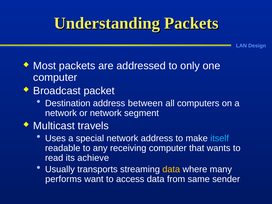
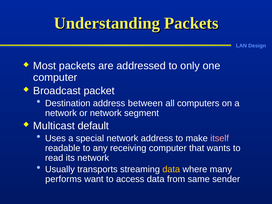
travels: travels -> default
itself colour: light blue -> pink
its achieve: achieve -> network
